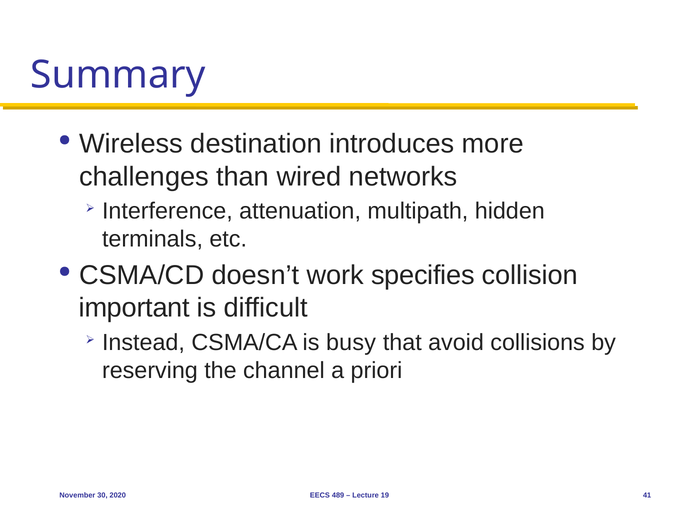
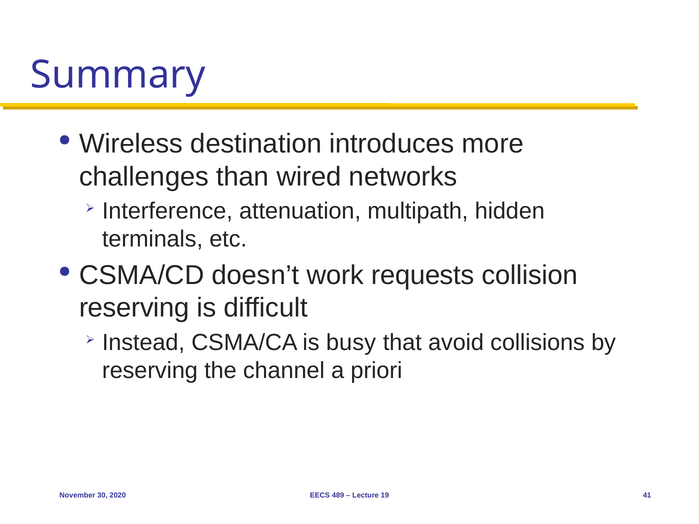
specifies: specifies -> requests
important at (134, 308): important -> reserving
